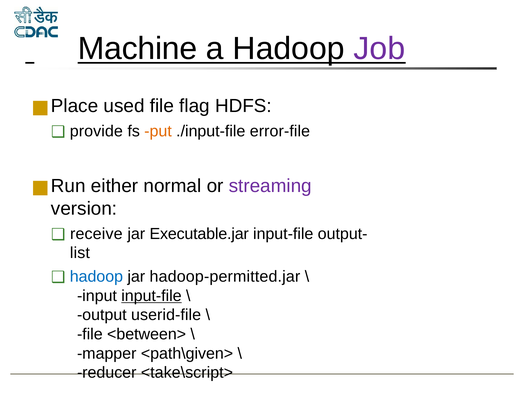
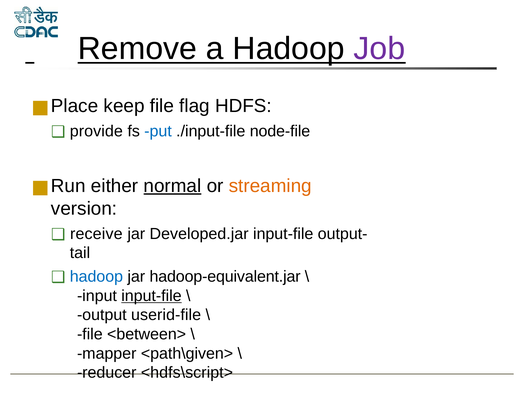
Machine: Machine -> Remove
used: used -> keep
put colour: orange -> blue
error-file: error-file -> node-file
normal underline: none -> present
streaming colour: purple -> orange
Executable.jar: Executable.jar -> Developed.jar
list: list -> tail
hadoop-permitted.jar: hadoop-permitted.jar -> hadoop-equivalent.jar
<take\script>: <take\script> -> <hdfs\script>
